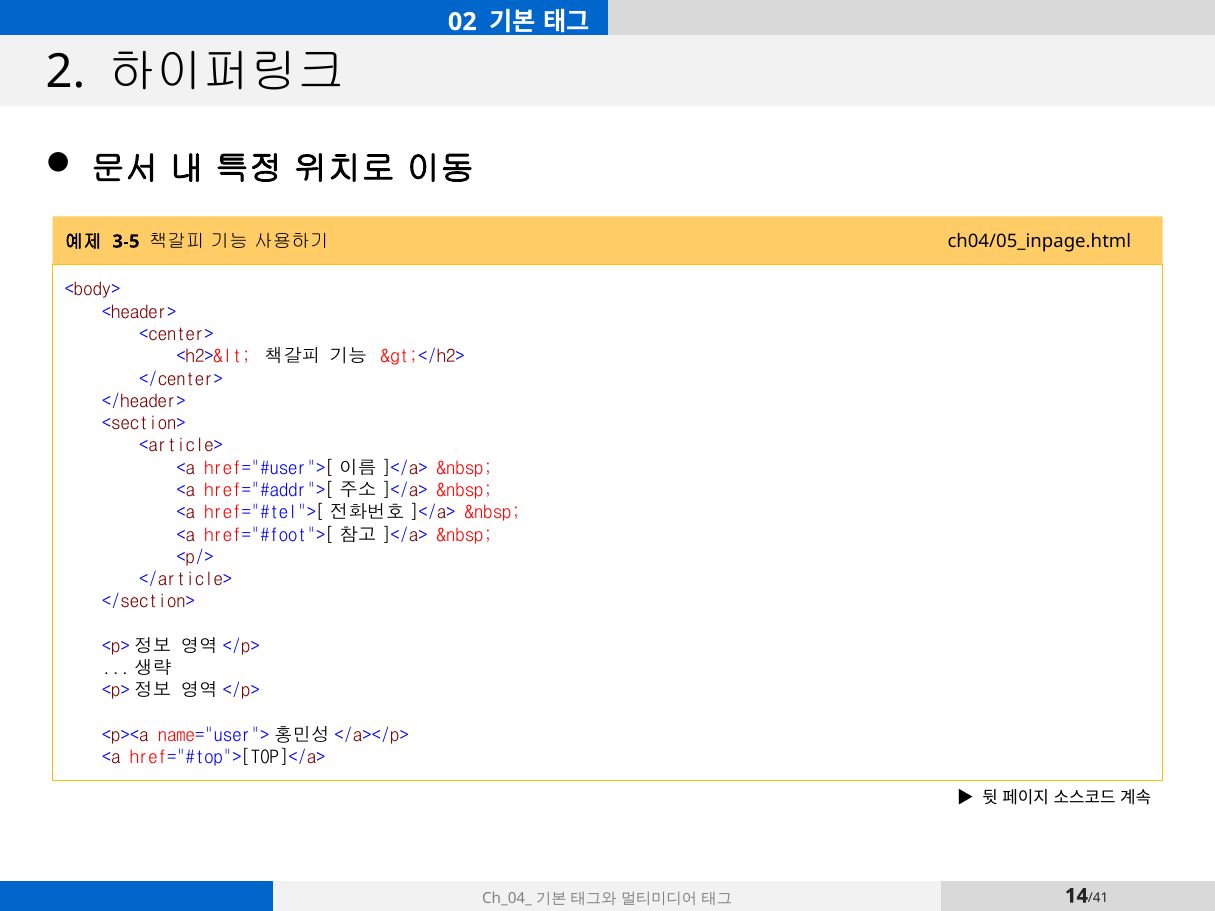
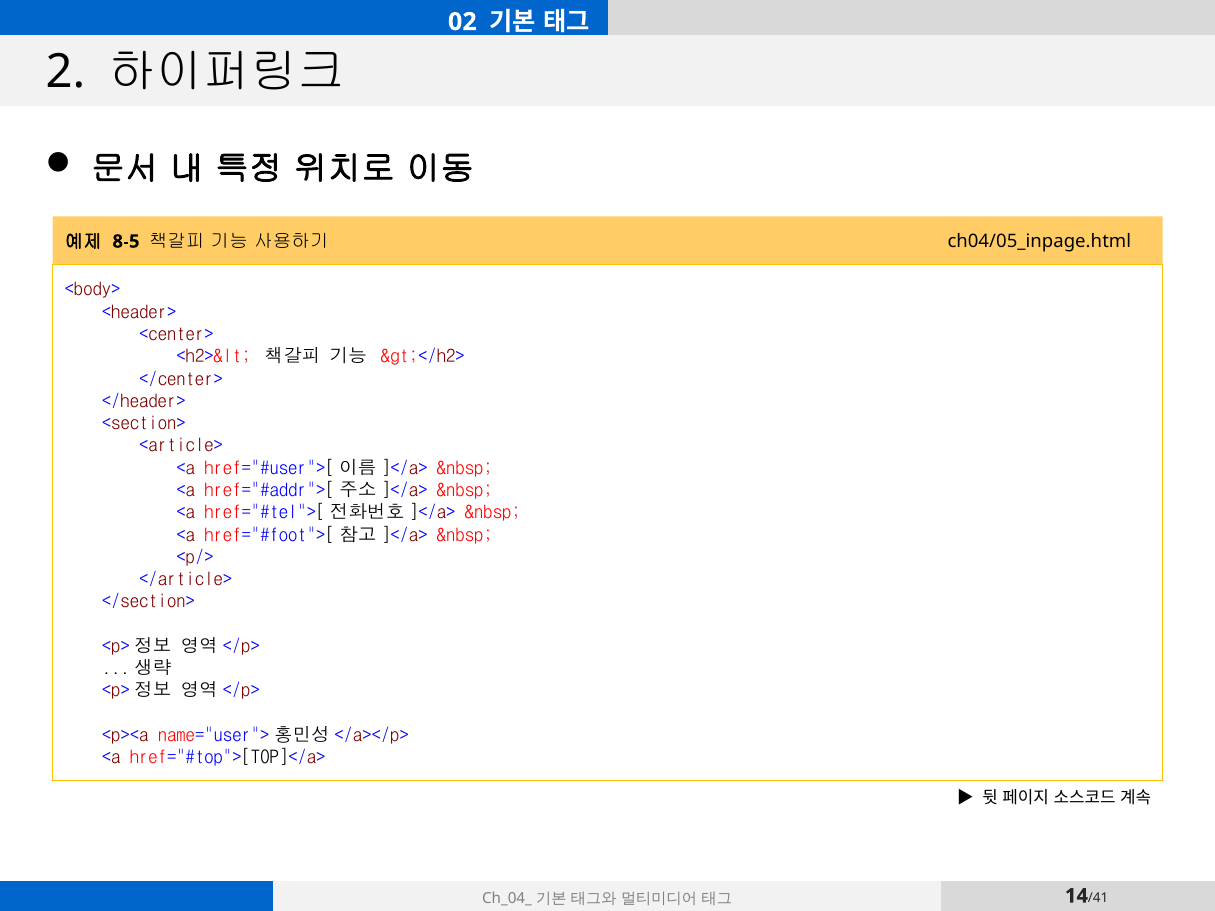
3-5: 3-5 -> 8-5
